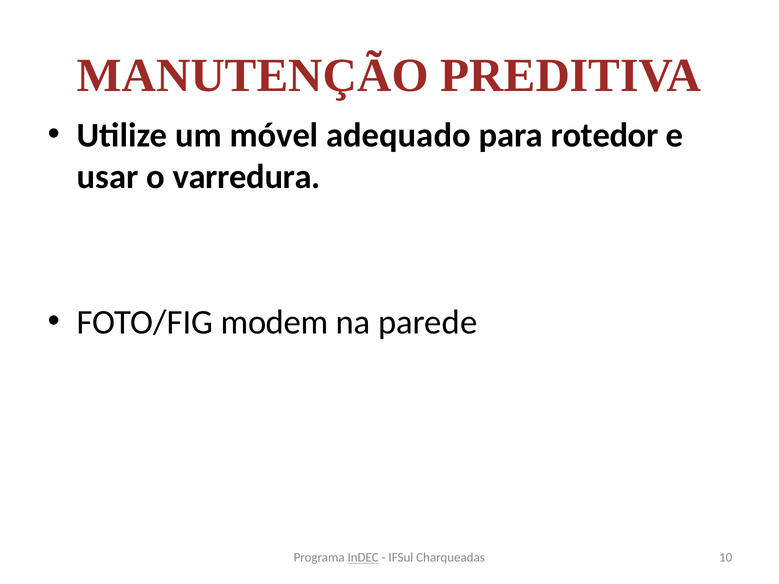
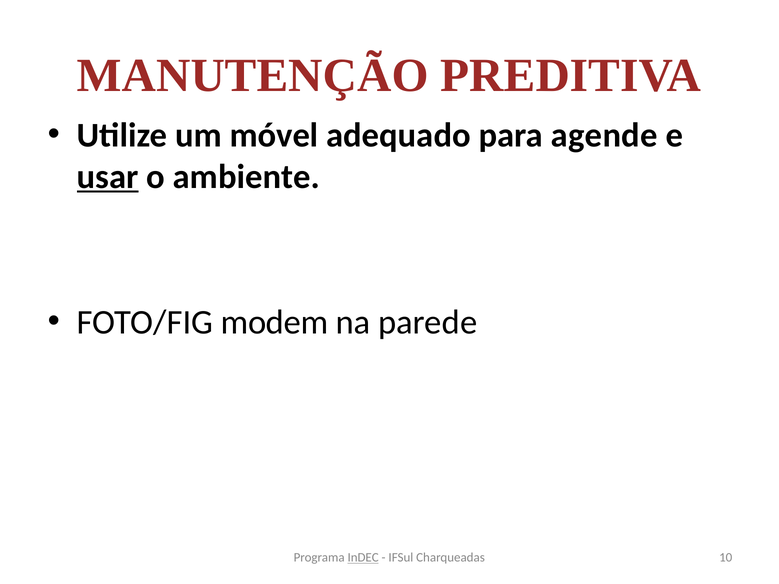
rotedor: rotedor -> agende
usar underline: none -> present
varredura: varredura -> ambiente
